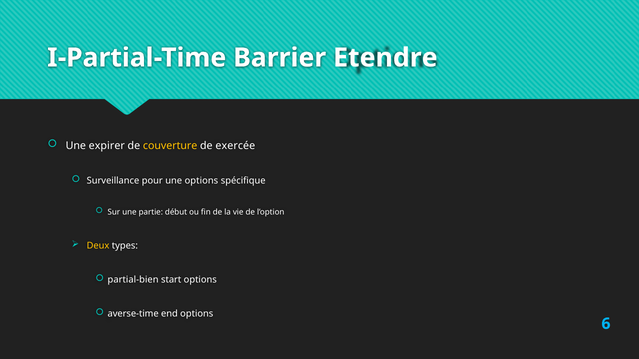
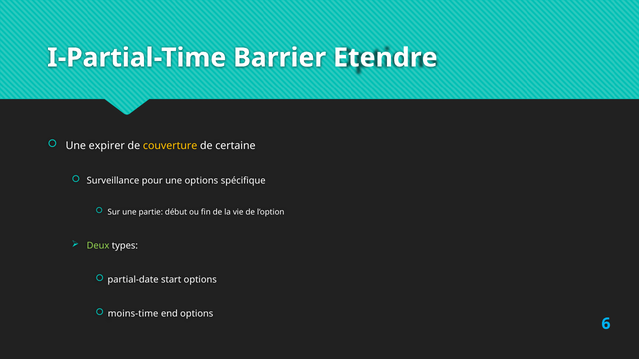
exercée: exercée -> certaine
Deux colour: yellow -> light green
partial-bien: partial-bien -> partial-date
averse-time: averse-time -> moins-time
